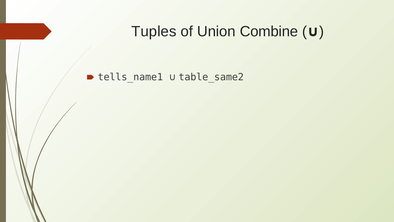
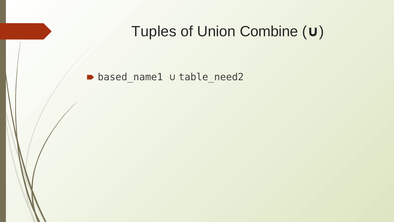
tells_name1: tells_name1 -> based_name1
table_same2: table_same2 -> table_need2
